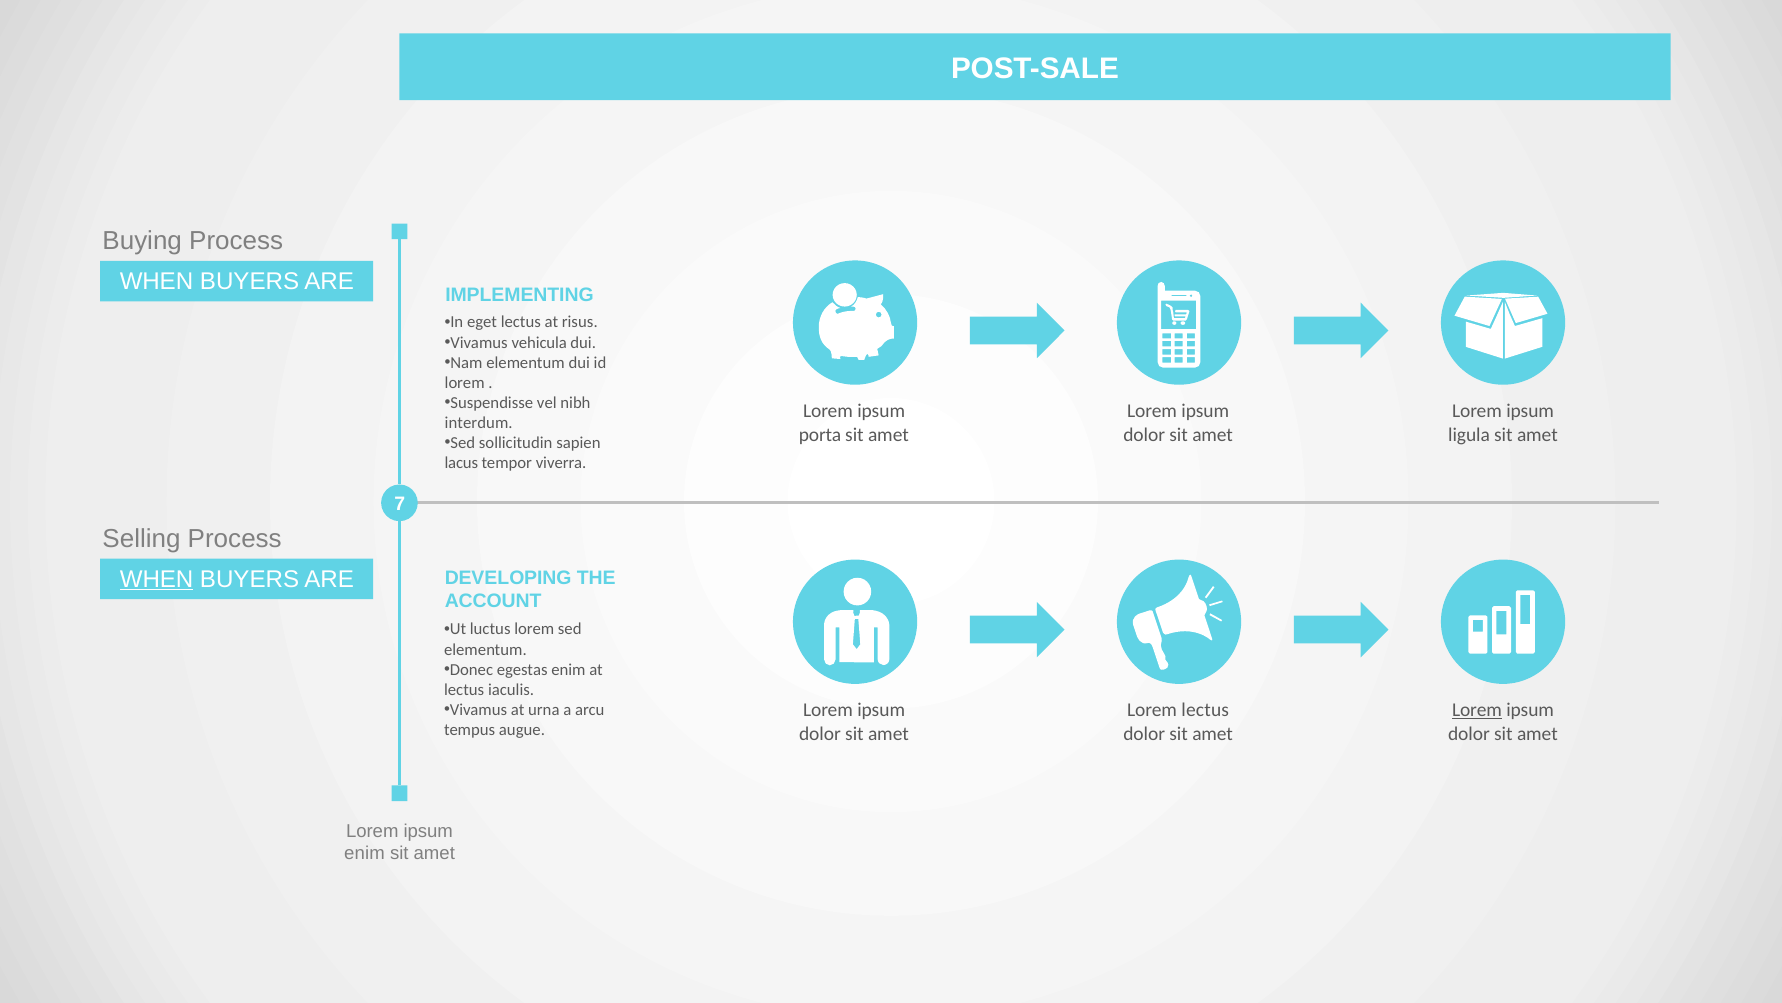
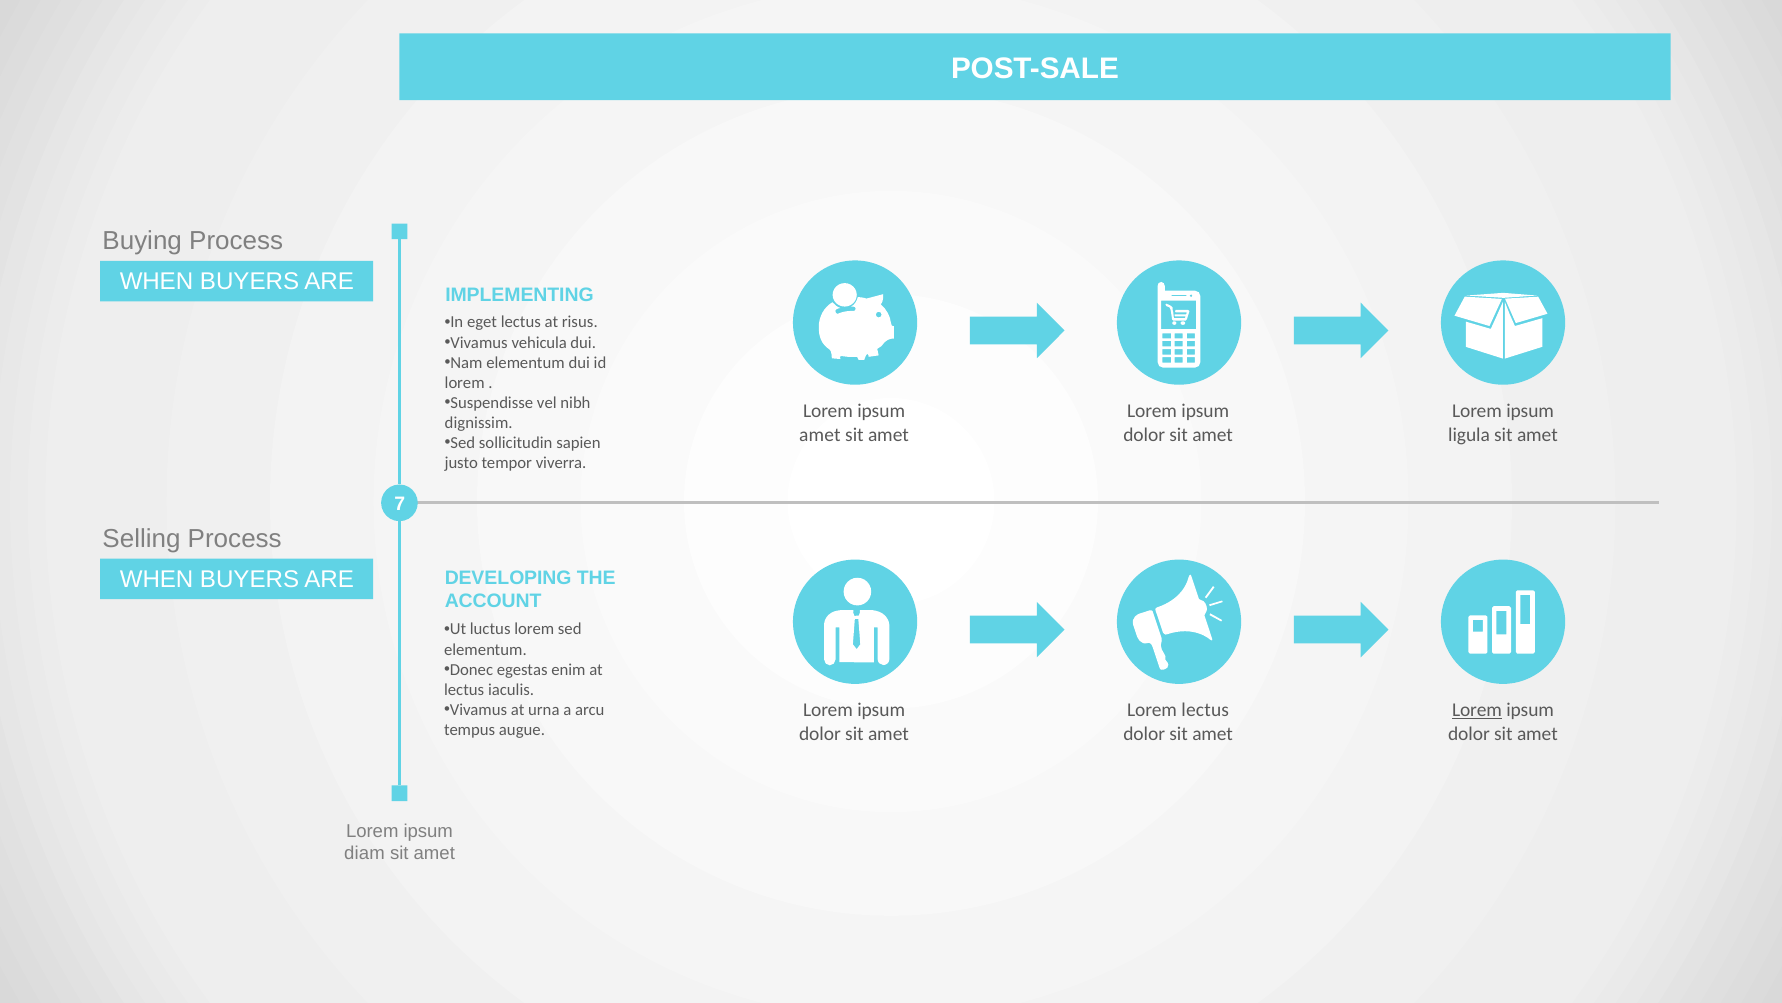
interdum: interdum -> dignissim
porta at (820, 435): porta -> amet
lacus: lacus -> justo
WHEN at (157, 579) underline: present -> none
enim at (364, 853): enim -> diam
